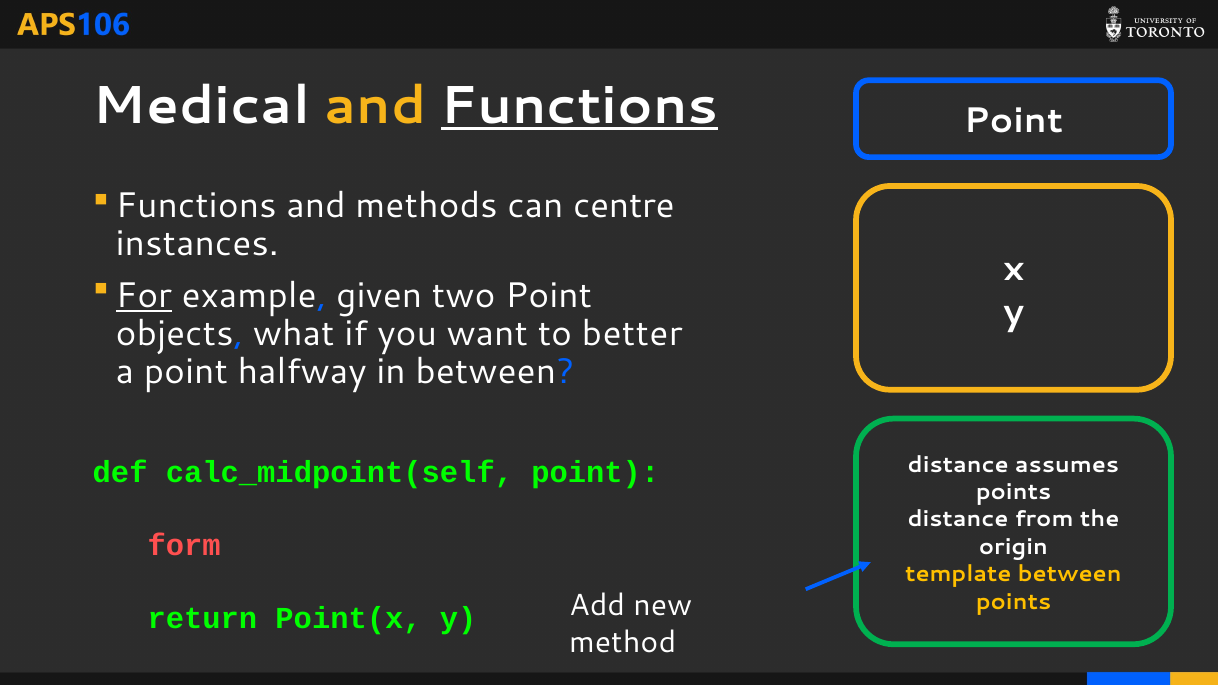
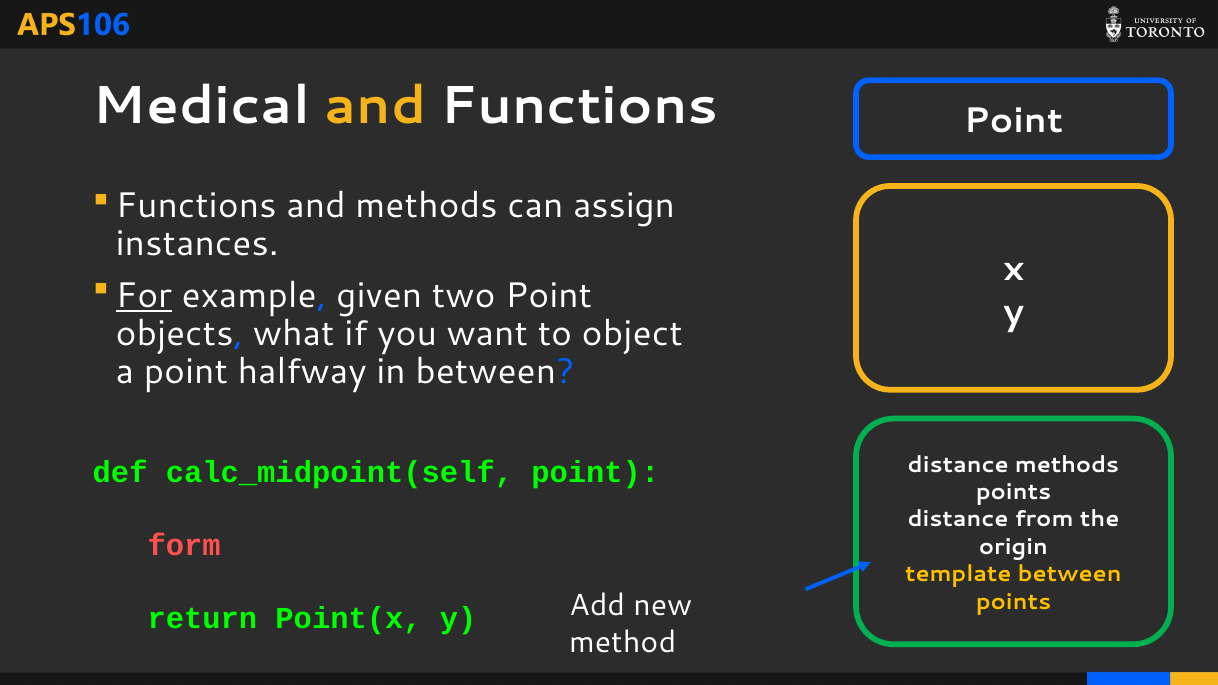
Functions at (580, 106) underline: present -> none
centre: centre -> assign
better: better -> object
distance assumes: assumes -> methods
